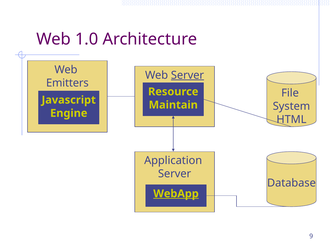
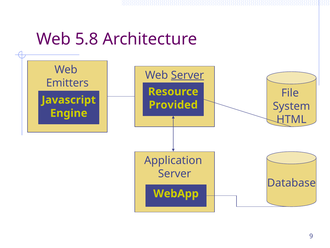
1.0: 1.0 -> 5.8
Maintain: Maintain -> Provided
WebApp underline: present -> none
